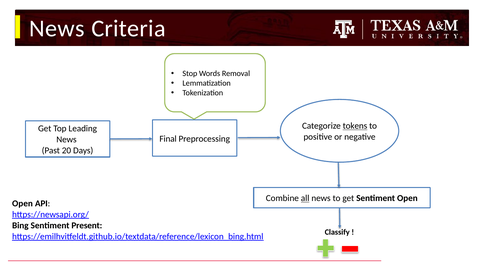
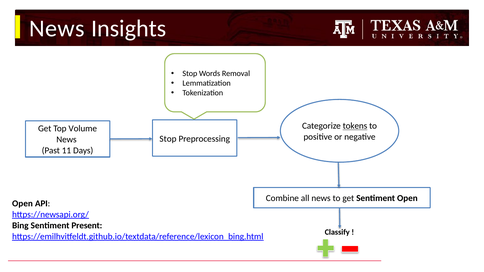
Criteria: Criteria -> Insights
Leading: Leading -> Volume
Final at (168, 139): Final -> Stop
20: 20 -> 11
all underline: present -> none
